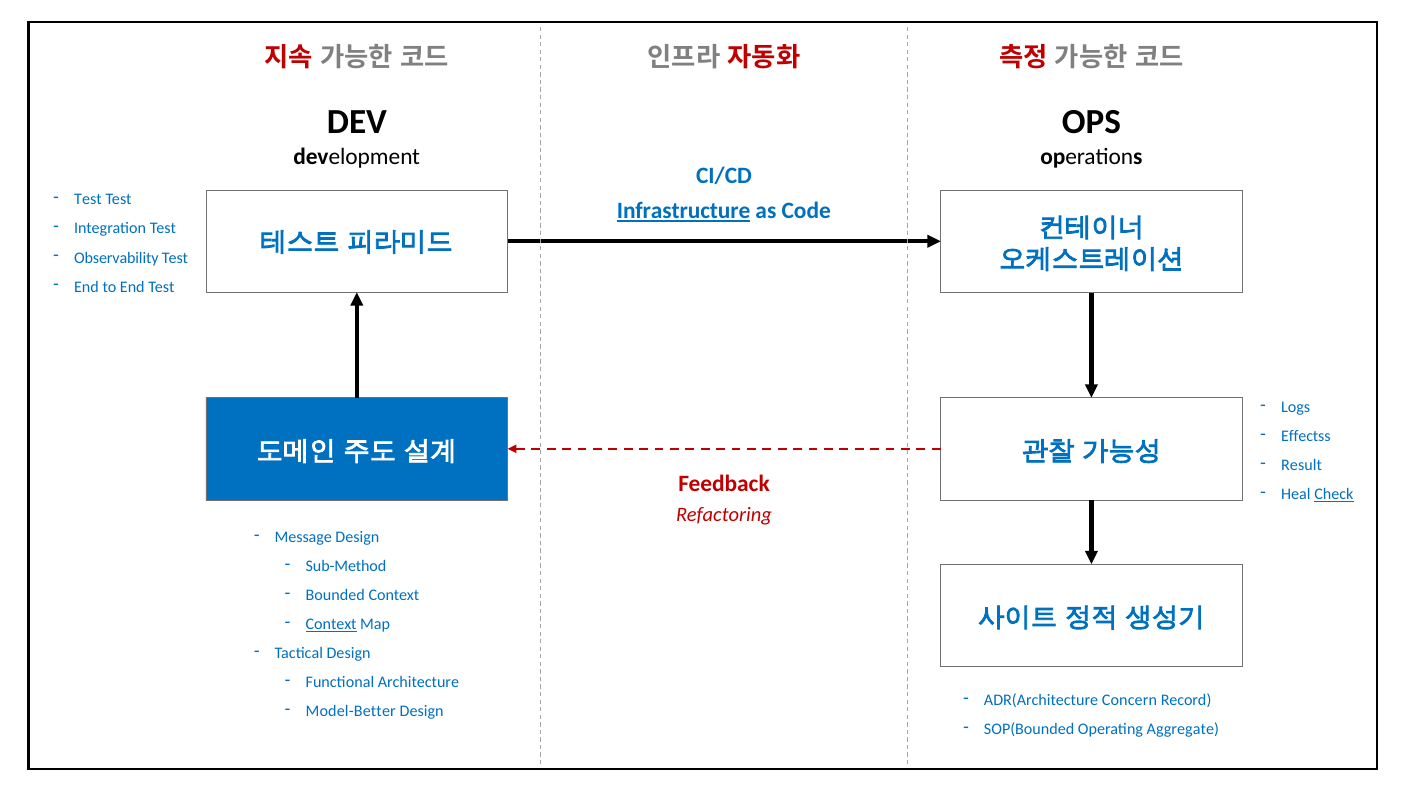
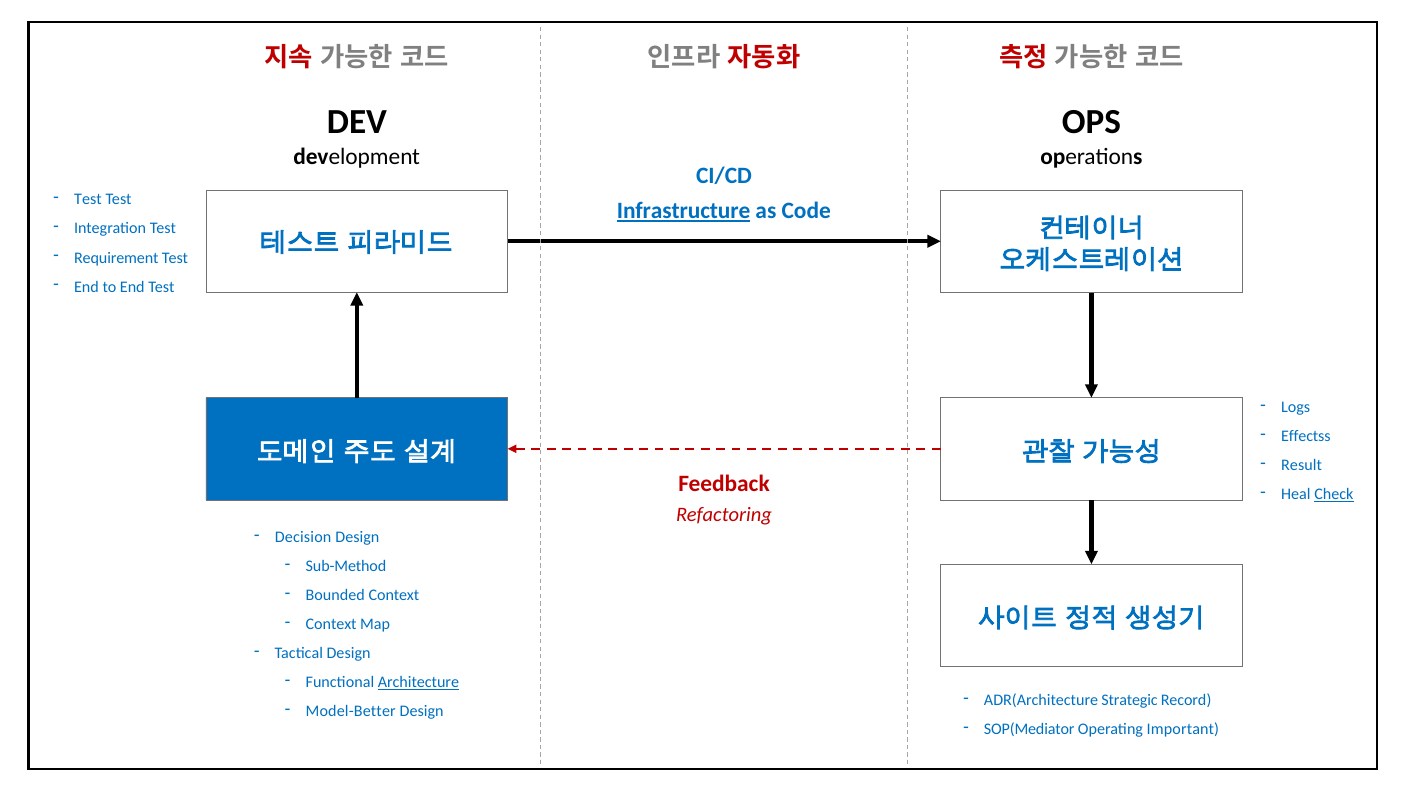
Observability: Observability -> Requirement
Message: Message -> Decision
Context at (331, 624) underline: present -> none
Architecture underline: none -> present
Concern: Concern -> Strategic
SOP(Bounded: SOP(Bounded -> SOP(Mediator
Aggregate: Aggregate -> Important
